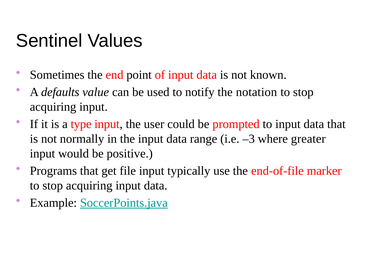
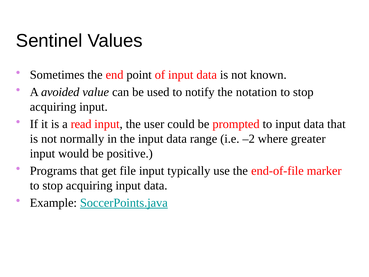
defaults: defaults -> avoided
type: type -> read
–3: –3 -> –2
